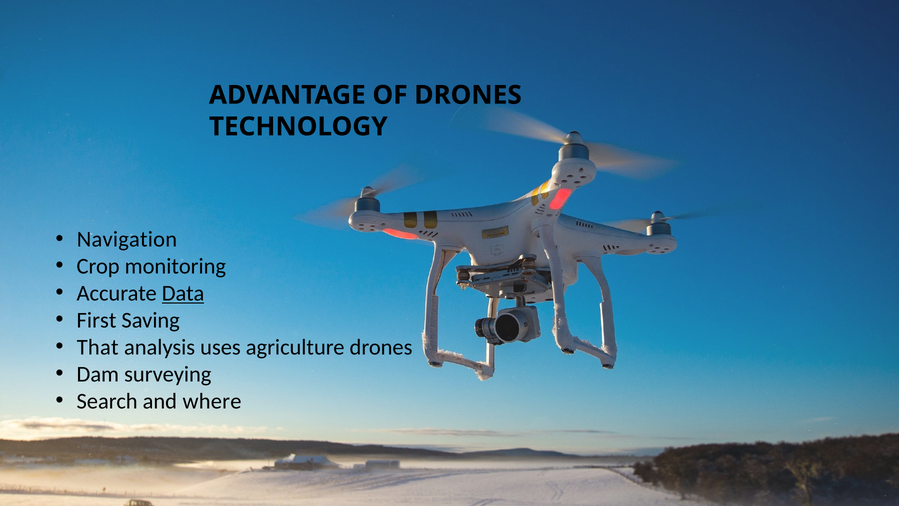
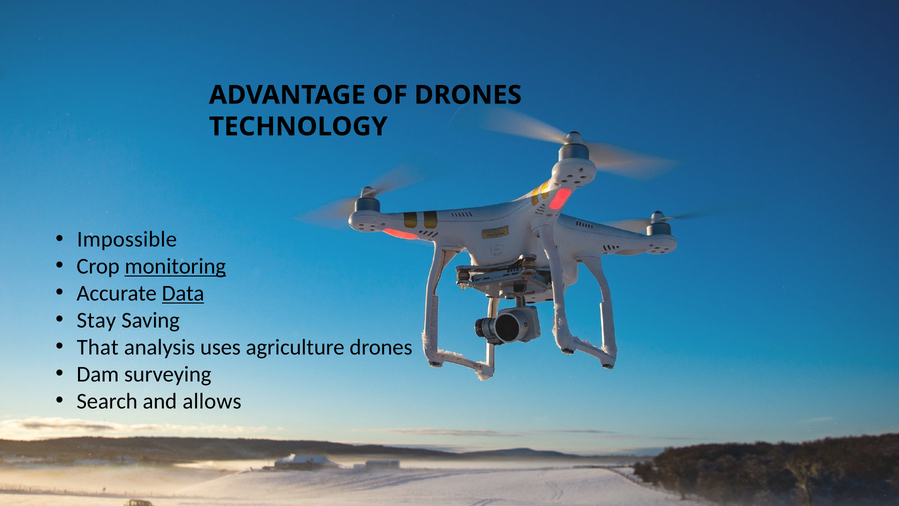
Navigation: Navigation -> Impossible
monitoring underline: none -> present
First: First -> Stay
where: where -> allows
